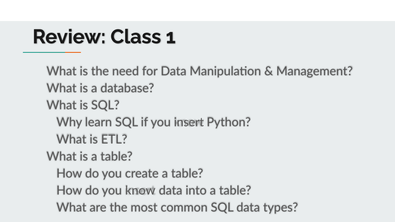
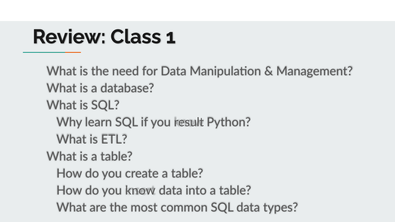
insert: insert -> result
